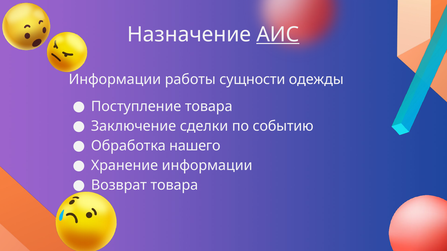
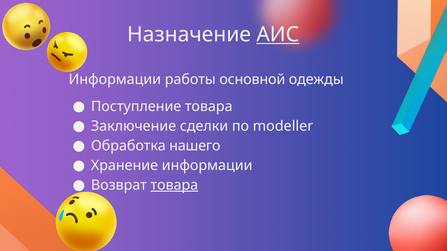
сущности: сущности -> основной
событию: событию -> modeller
товара at (174, 185) underline: none -> present
